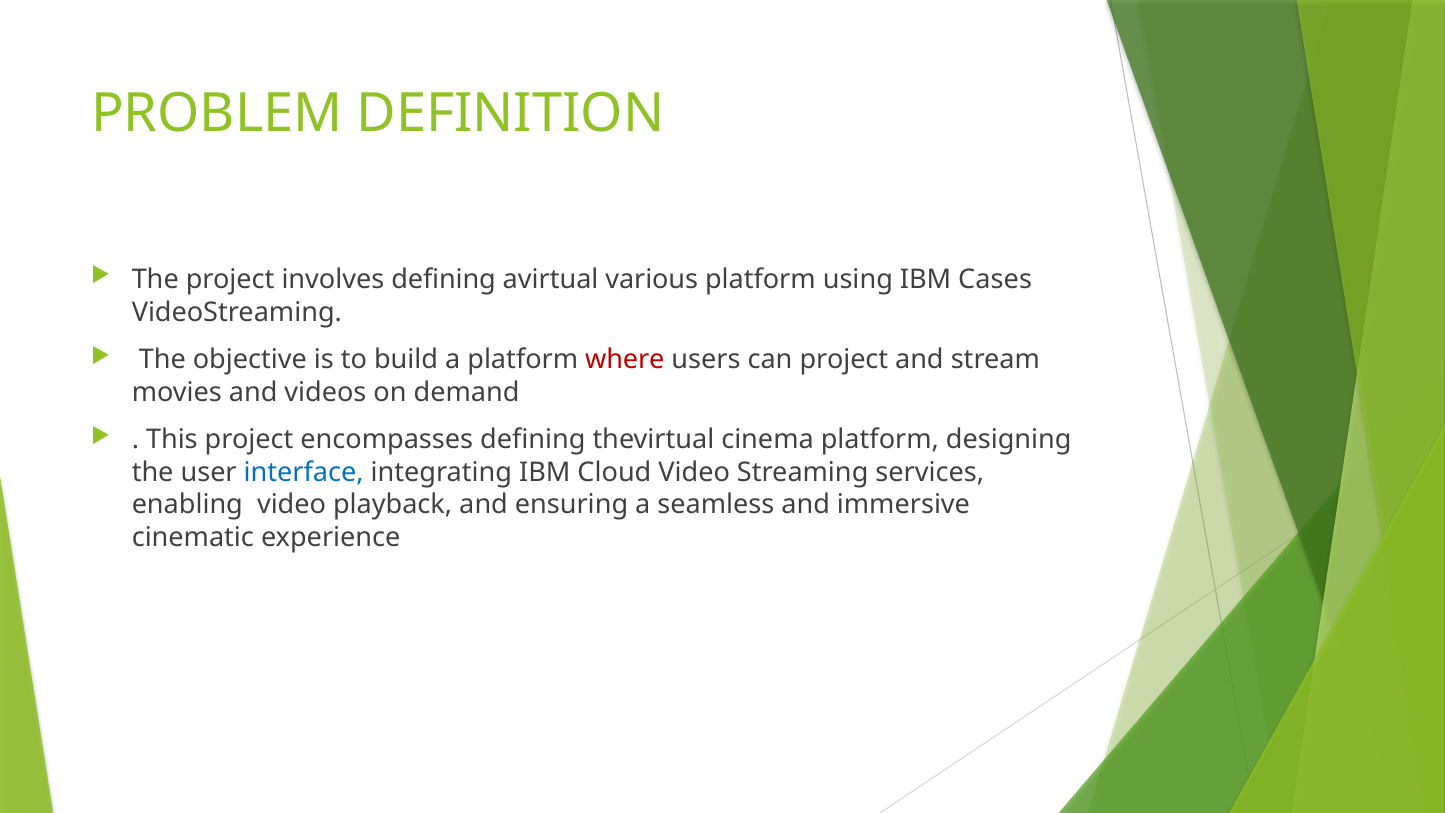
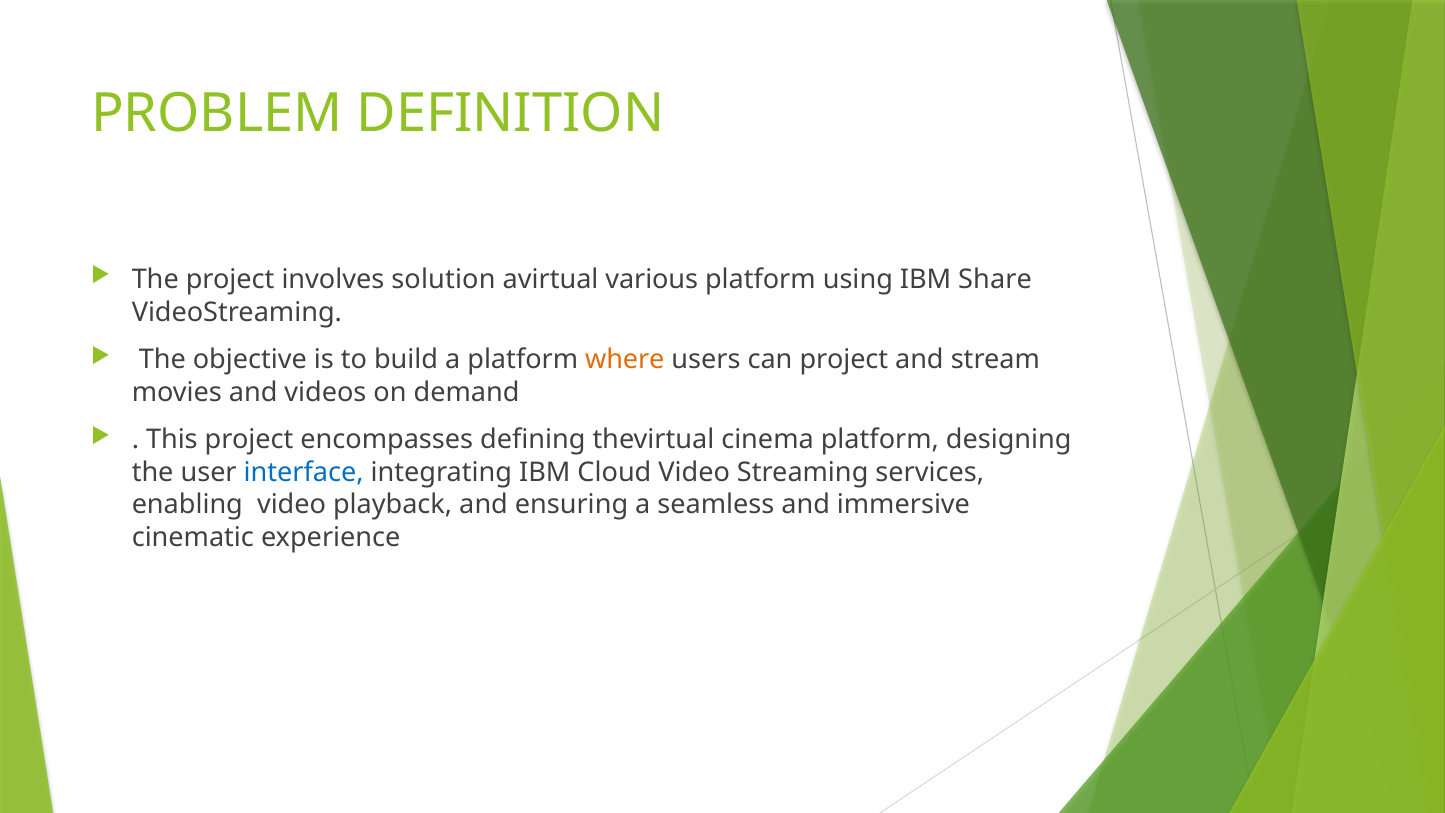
involves defining: defining -> solution
Cases: Cases -> Share
where colour: red -> orange
